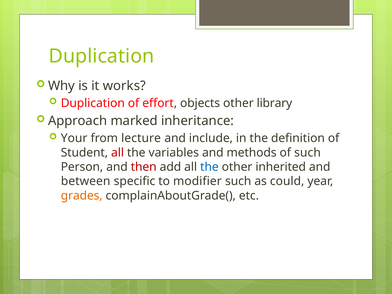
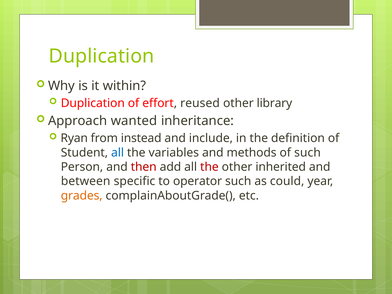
works: works -> within
objects: objects -> reused
marked: marked -> wanted
Your: Your -> Ryan
lecture: lecture -> instead
all at (118, 153) colour: red -> blue
the at (209, 167) colour: blue -> red
modifier: modifier -> operator
